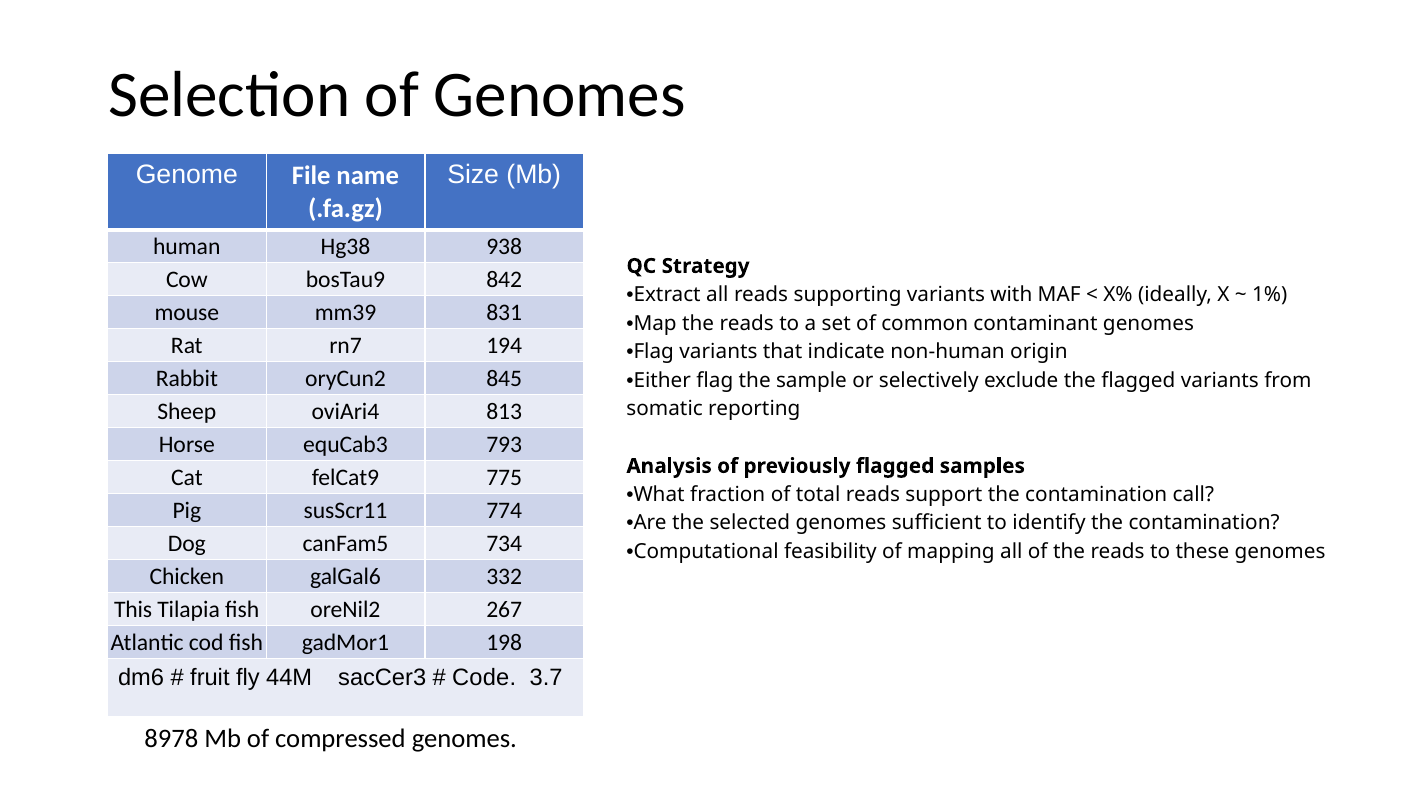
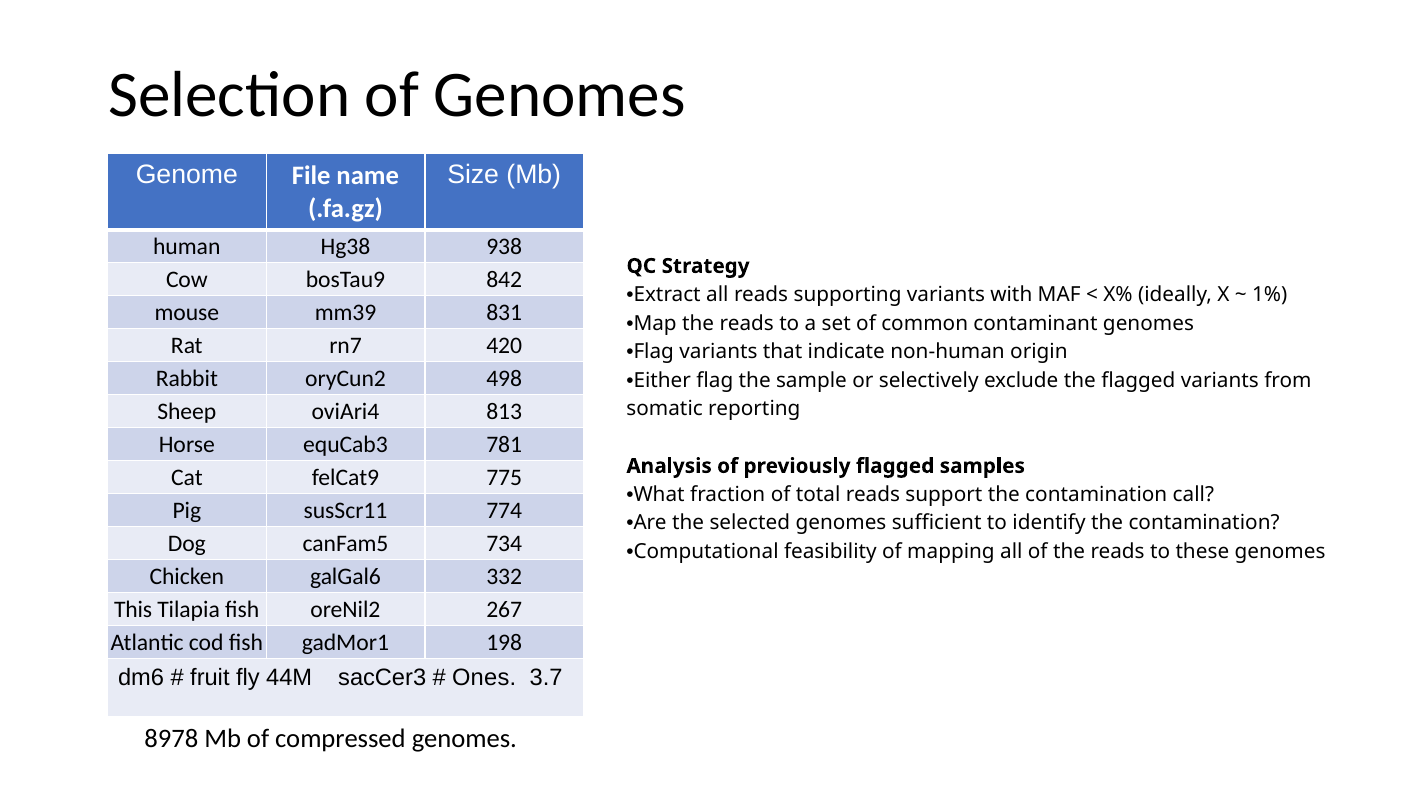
194: 194 -> 420
845: 845 -> 498
793: 793 -> 781
Code: Code -> Ones
